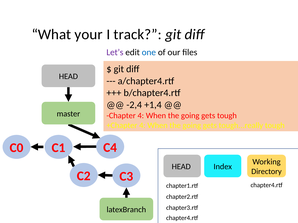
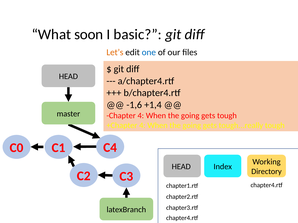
your: your -> soon
track: track -> basic
Let’s colour: purple -> orange
-2,4: -2,4 -> -1,6
